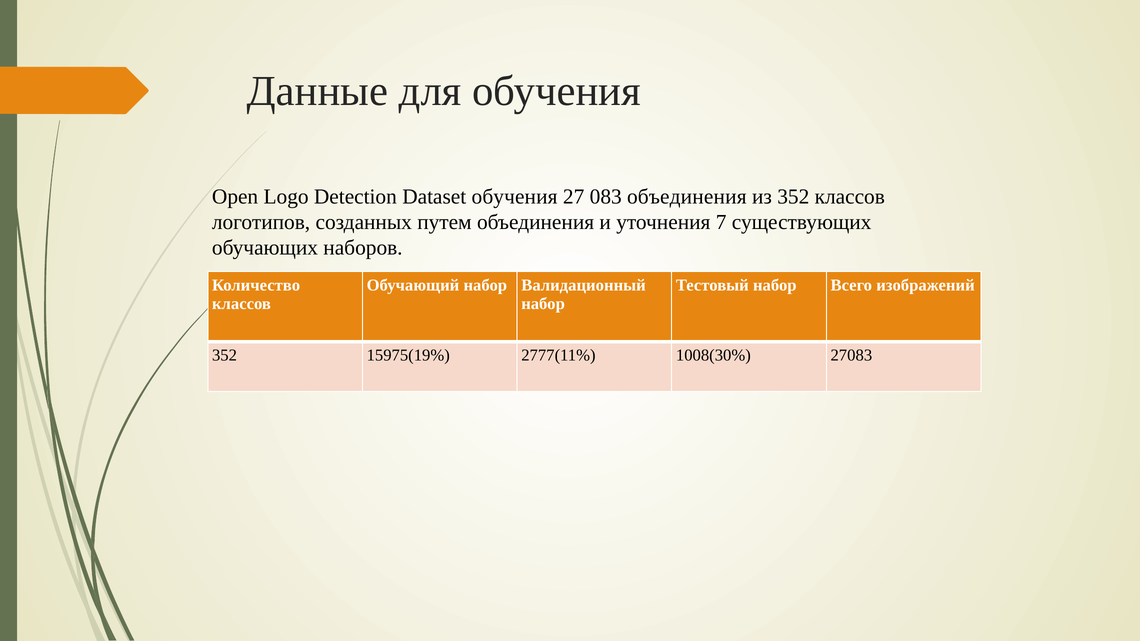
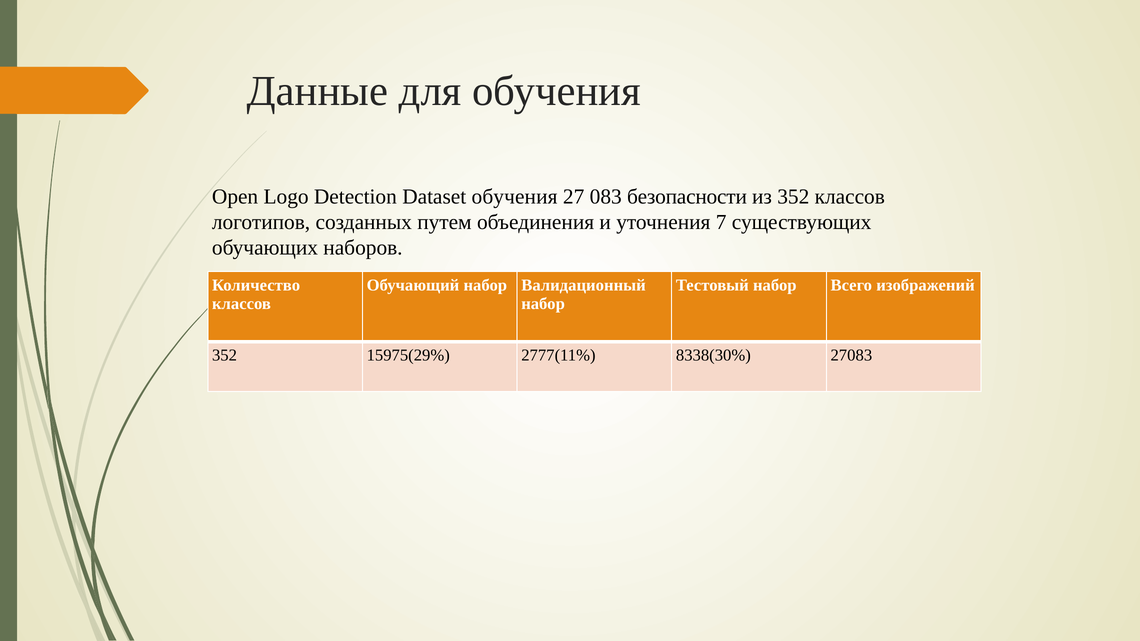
083 объединения: объединения -> безопасности
15975(19%: 15975(19% -> 15975(29%
1008(30%: 1008(30% -> 8338(30%
